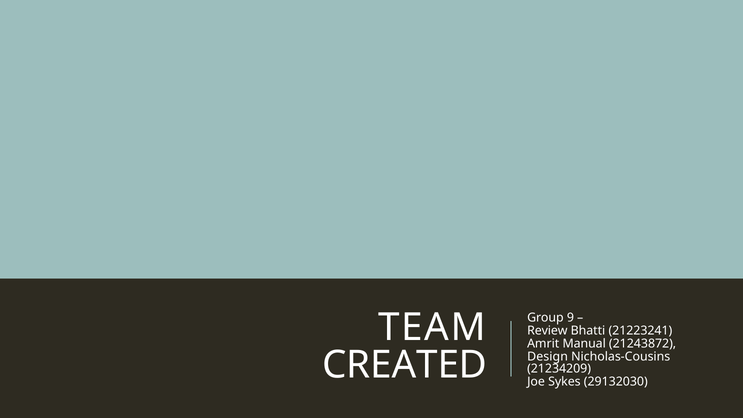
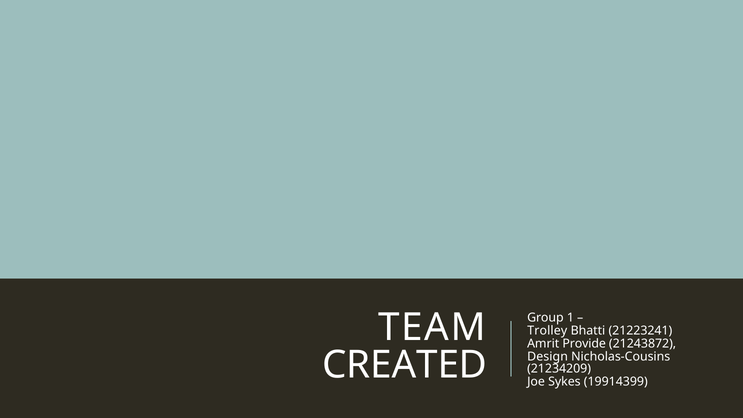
9: 9 -> 1
Review: Review -> Trolley
Manual: Manual -> Provide
29132030: 29132030 -> 19914399
